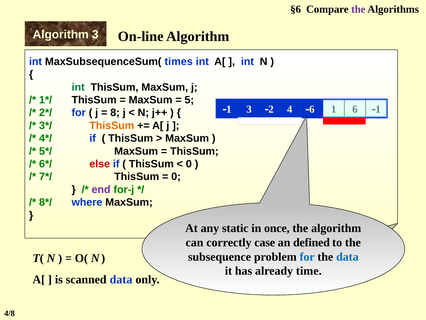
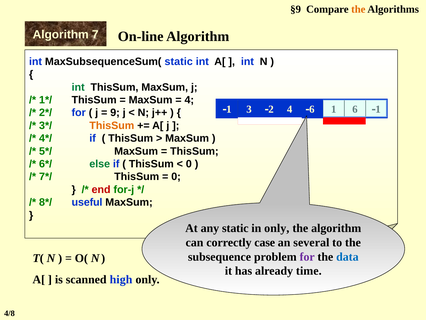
§6: §6 -> §9
the at (358, 9) colour: purple -> orange
Algorithm 3: 3 -> 7
MaxSubsequenceSum( times: times -> static
5 at (189, 100): 5 -> 4
8: 8 -> 9
else colour: red -> green
end colour: purple -> red
where: where -> useful
in once: once -> only
defined: defined -> several
for at (307, 256) colour: blue -> purple
scanned data: data -> high
